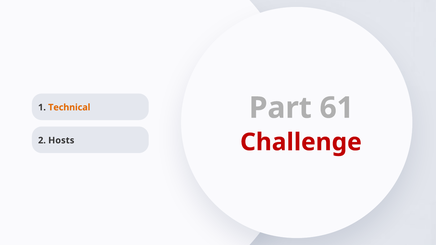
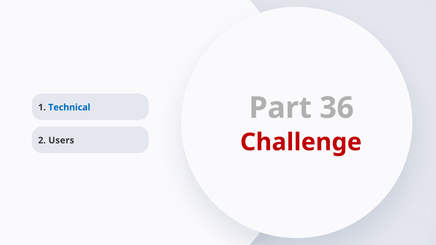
61: 61 -> 36
Technical colour: orange -> blue
Hosts: Hosts -> Users
